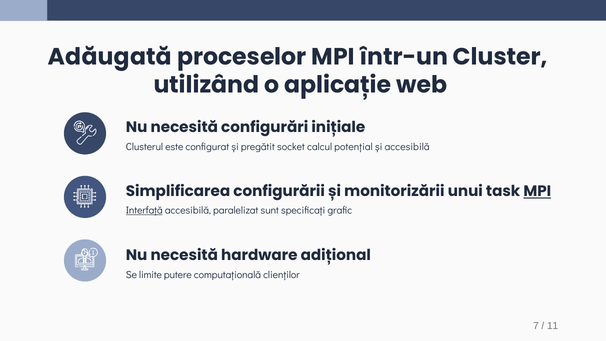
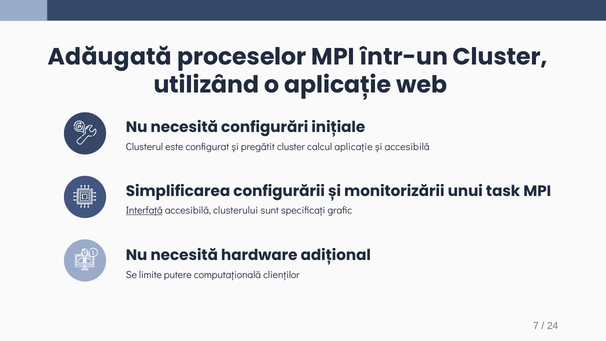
pregătit socket: socket -> cluster
calcul potențial: potențial -> aplicație
MPI at (537, 191) underline: present -> none
paralelizat: paralelizat -> clusterului
11: 11 -> 24
